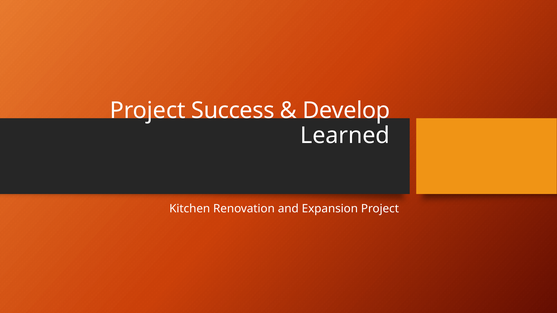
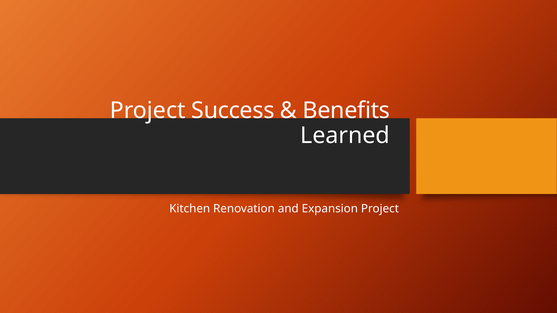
Develop: Develop -> Benefits
